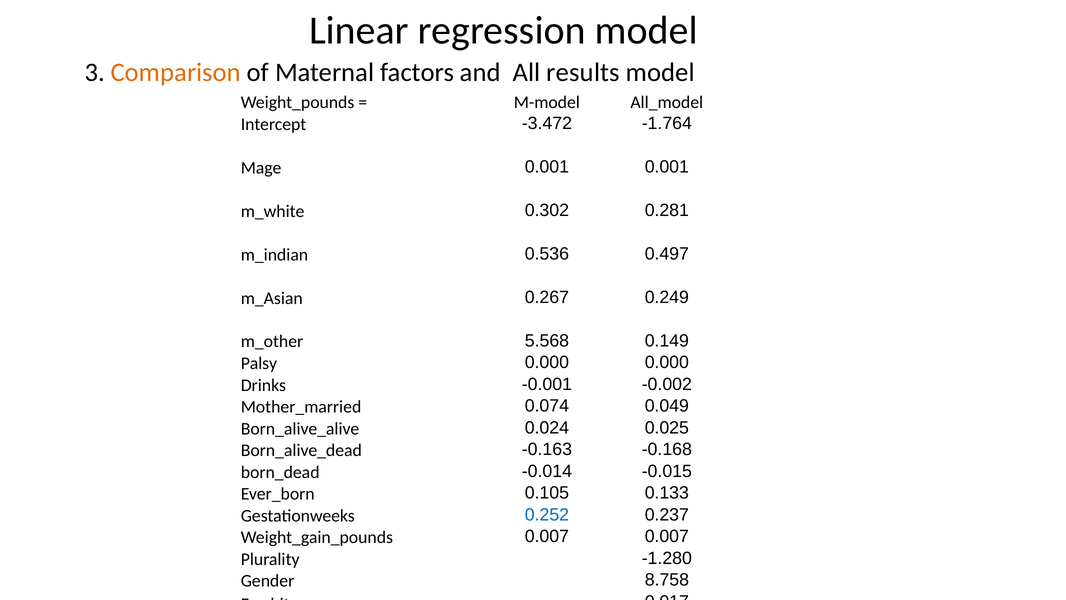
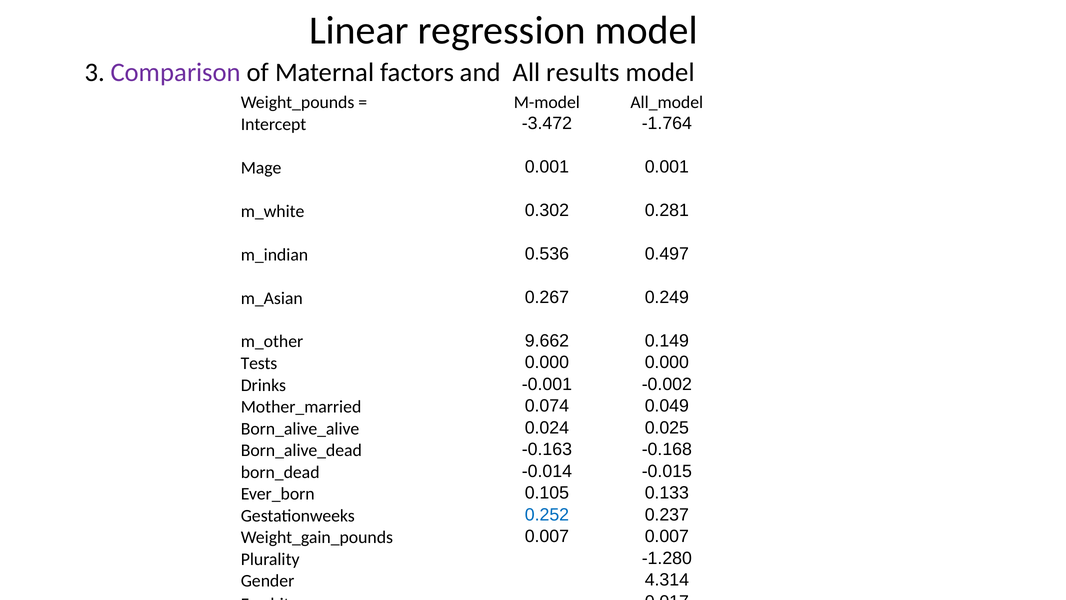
Comparison colour: orange -> purple
5.568: 5.568 -> 9.662
Palsy: Palsy -> Tests
8.758: 8.758 -> 4.314
